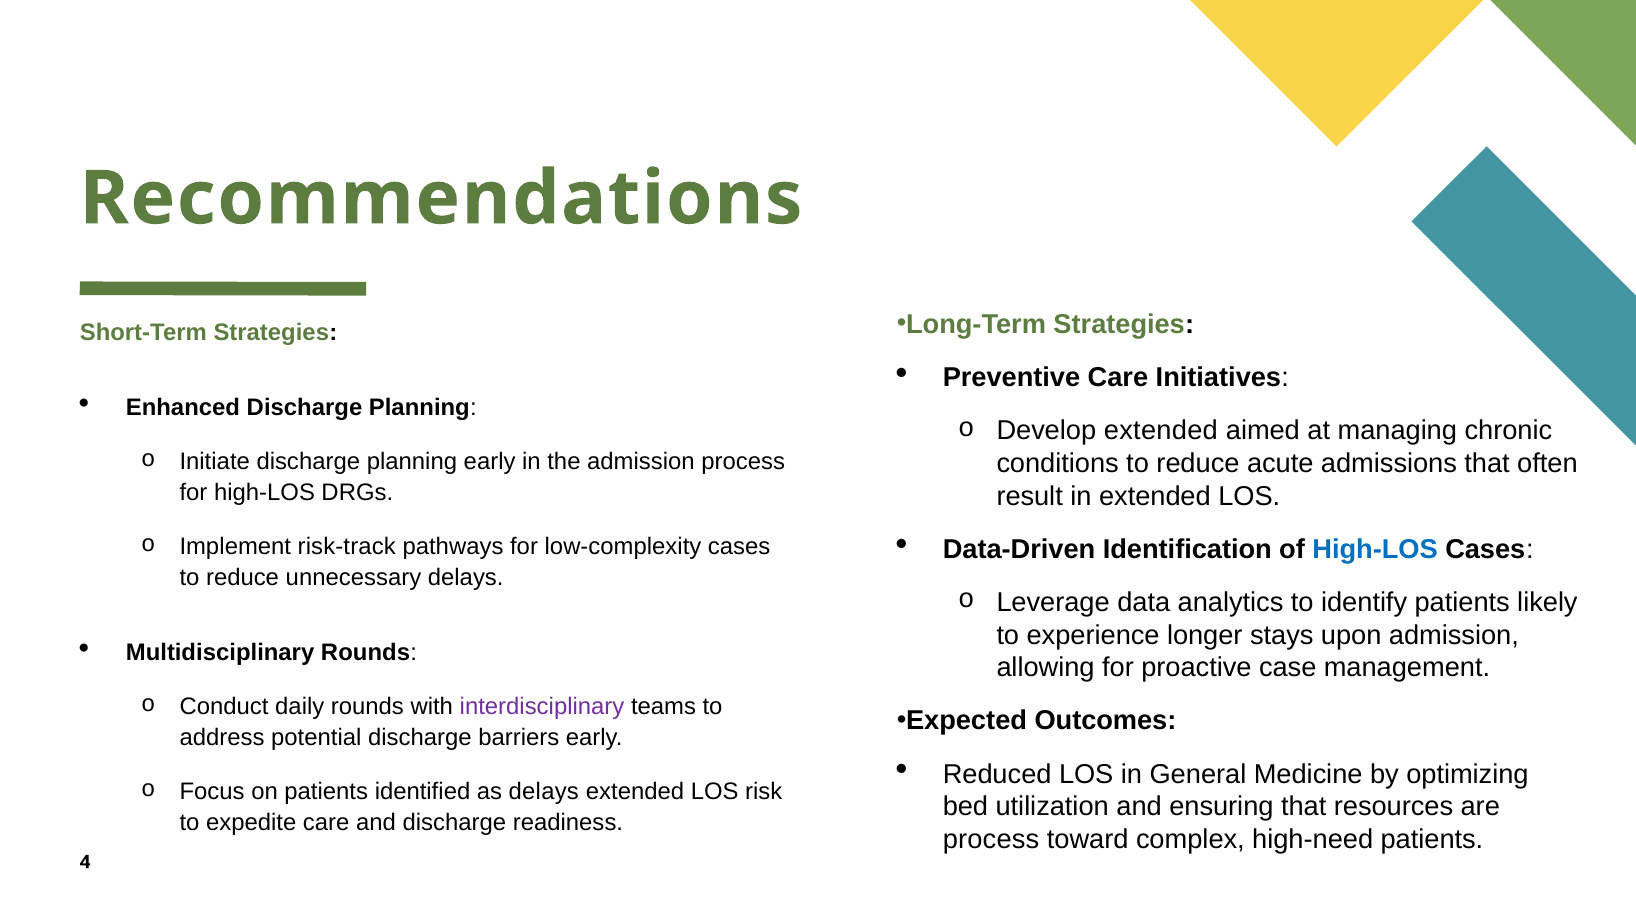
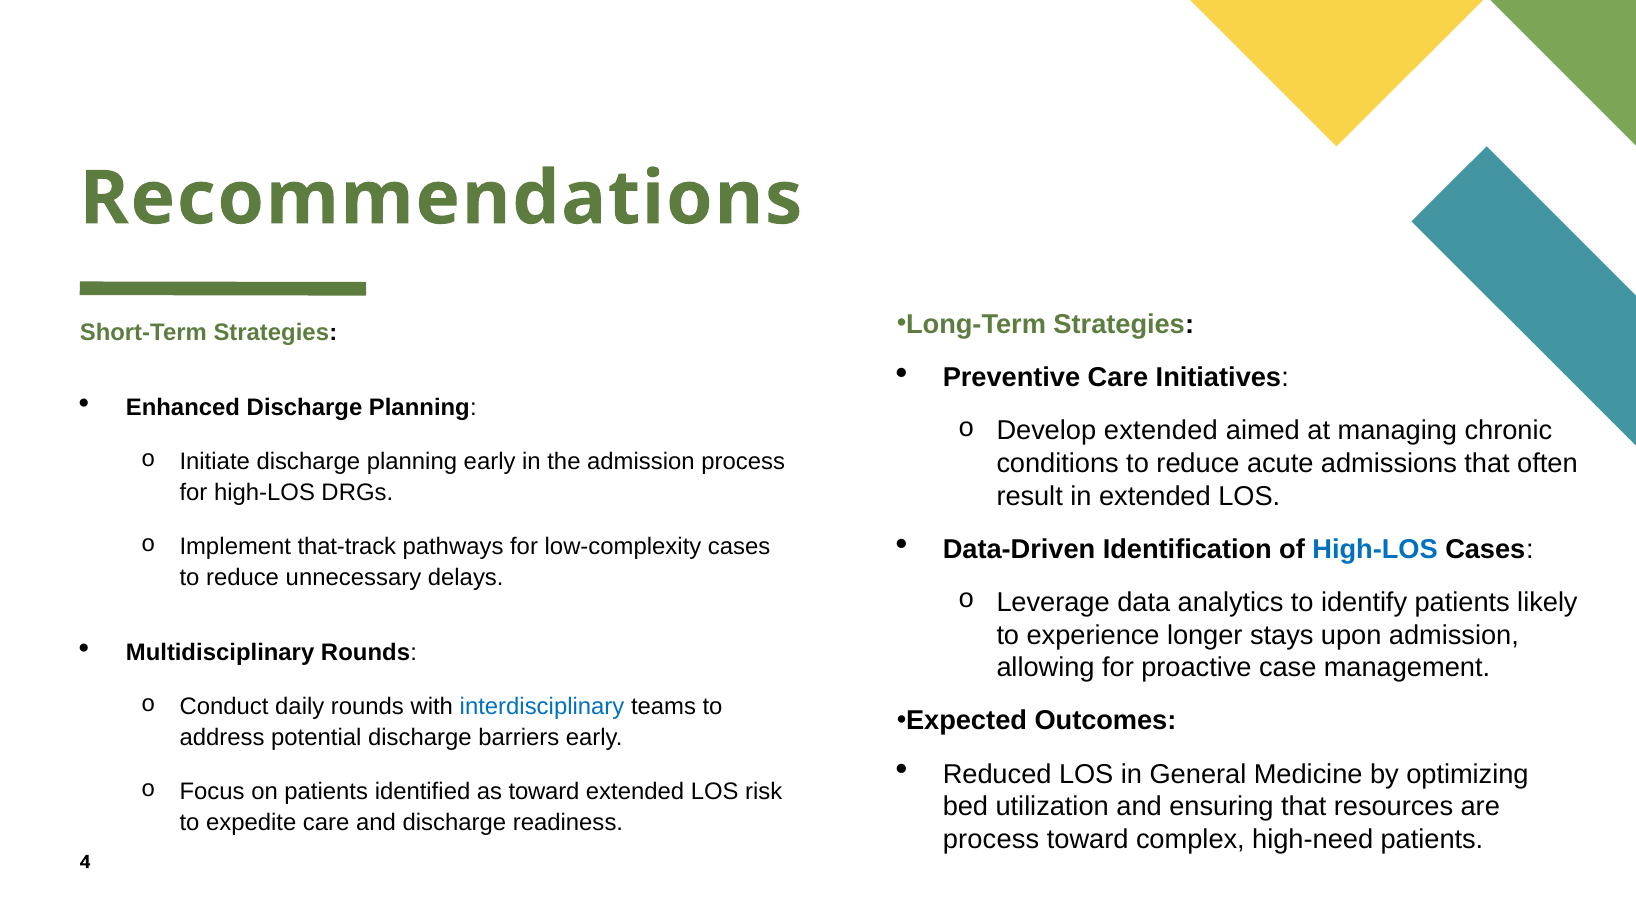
risk-track: risk-track -> that-track
interdisciplinary colour: purple -> blue
as delays: delays -> toward
